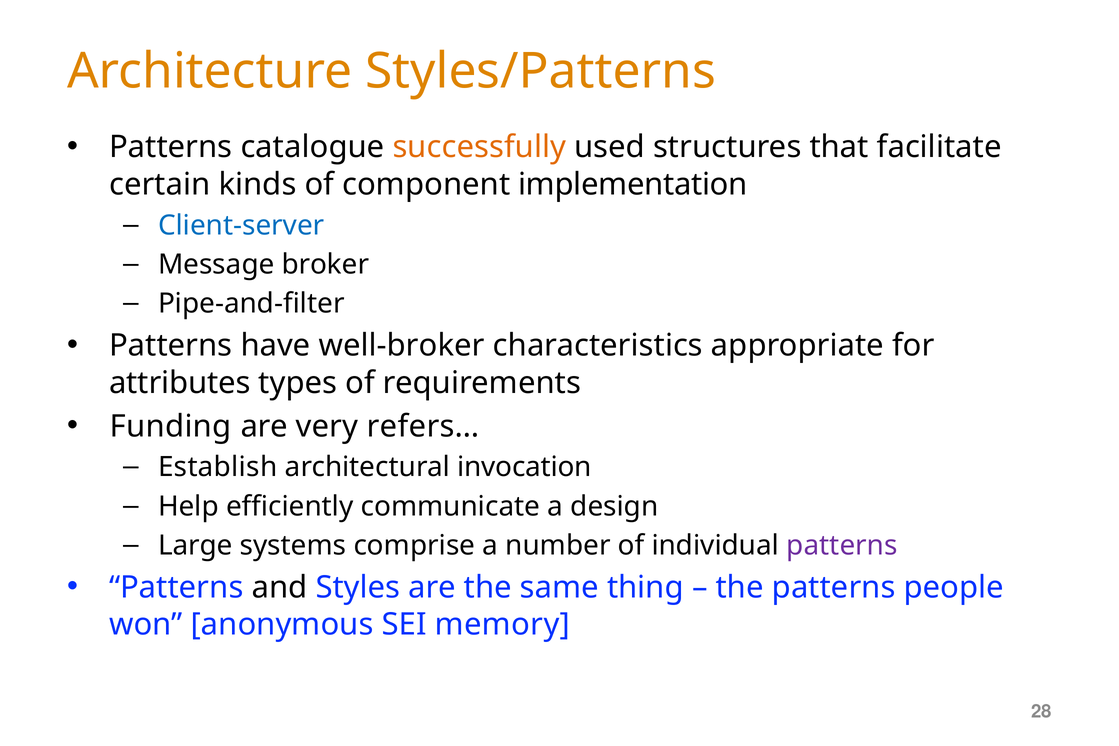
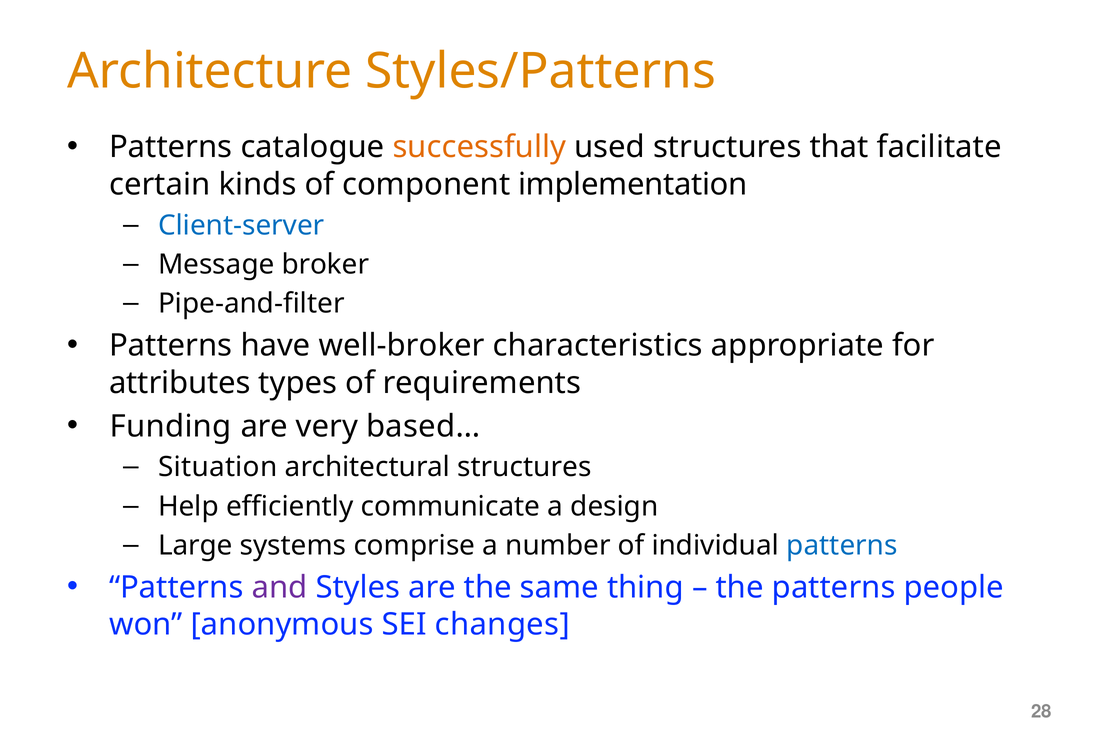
refers…: refers… -> based…
Establish: Establish -> Situation
architectural invocation: invocation -> structures
patterns at (842, 546) colour: purple -> blue
and colour: black -> purple
memory: memory -> changes
